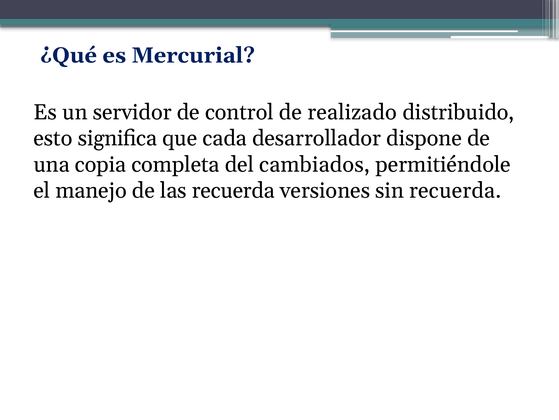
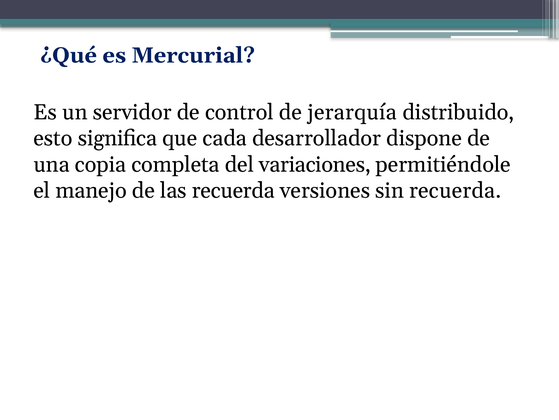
realizado: realizado -> jerarquía
cambiados: cambiados -> variaciones
